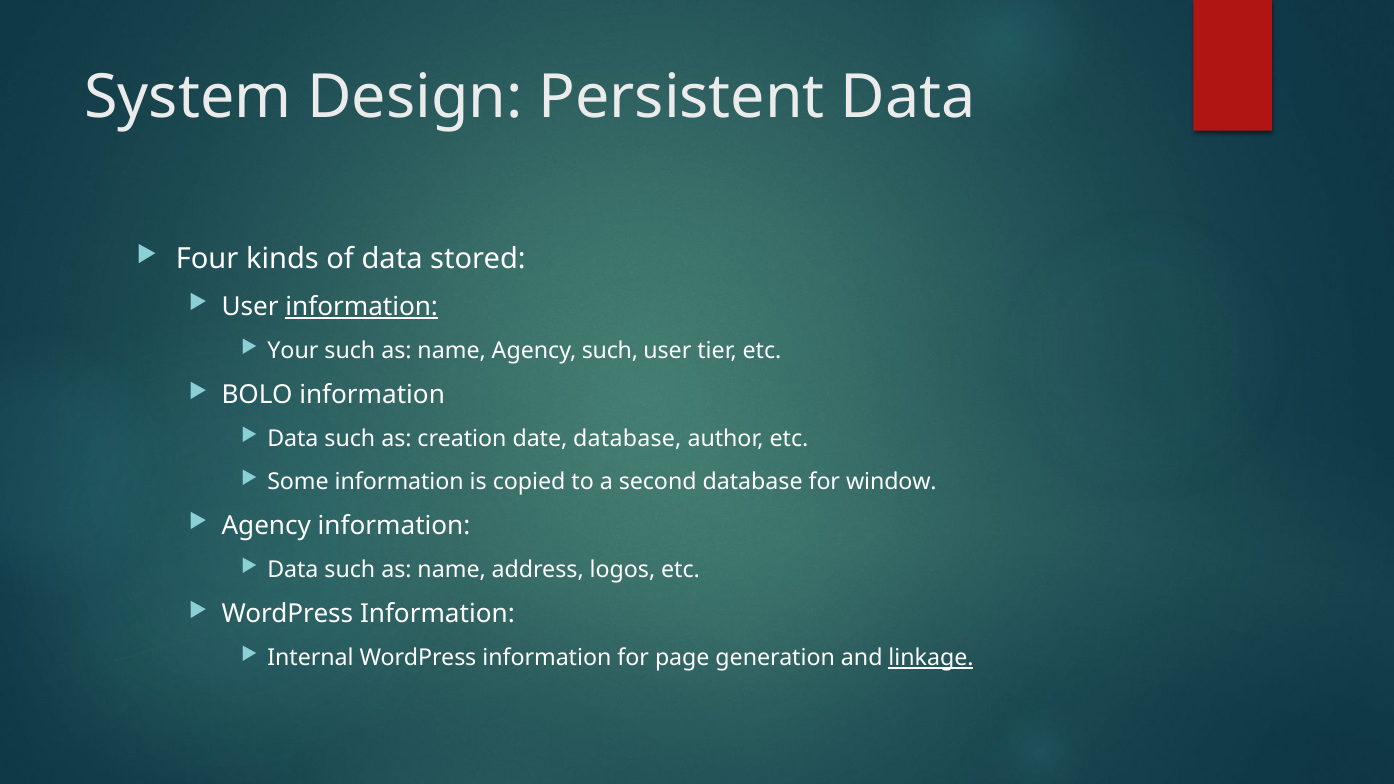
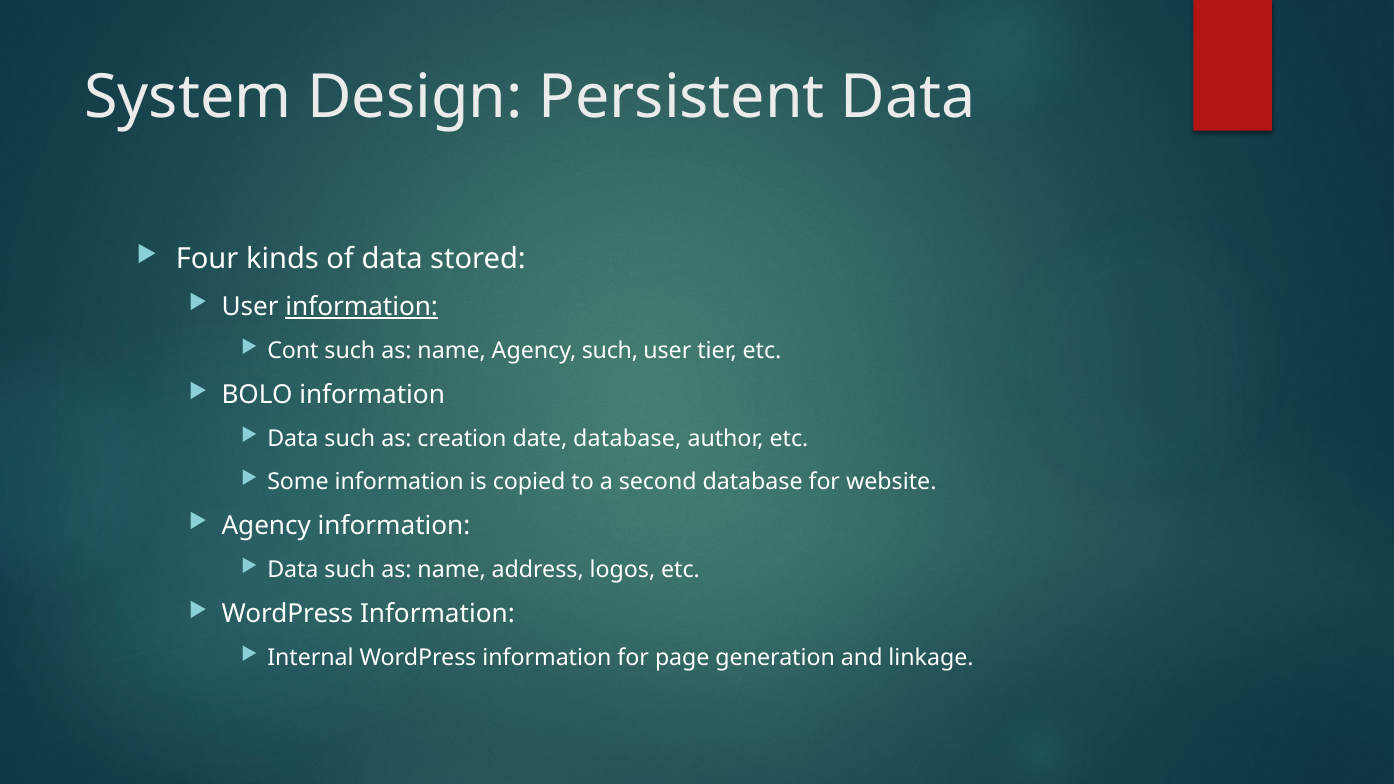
Your: Your -> Cont
window: window -> website
linkage underline: present -> none
